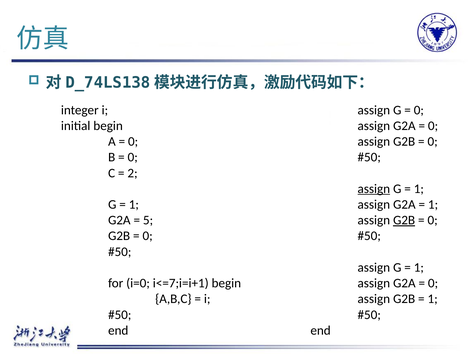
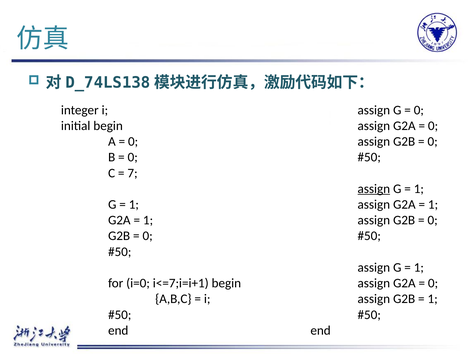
2: 2 -> 7
5 at (148, 220): 5 -> 1
G2B at (404, 220) underline: present -> none
